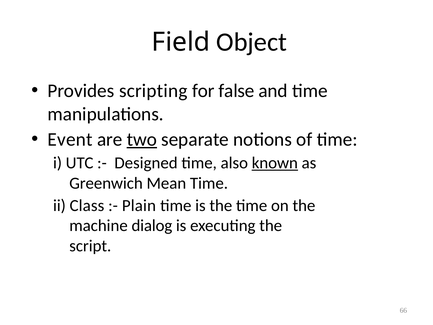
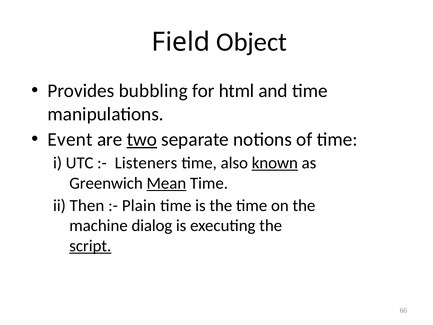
scripting: scripting -> bubbling
false: false -> html
Designed: Designed -> Listeners
Mean underline: none -> present
Class: Class -> Then
script underline: none -> present
